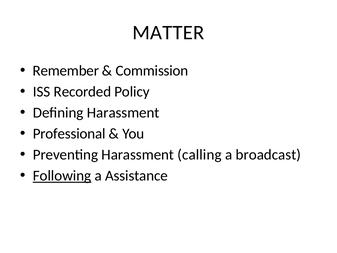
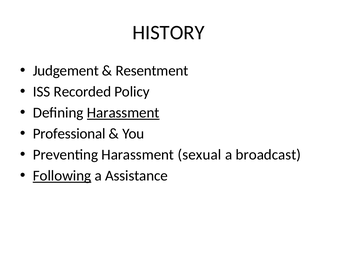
MATTER: MATTER -> HISTORY
Remember: Remember -> Judgement
Commission: Commission -> Resentment
Harassment at (123, 113) underline: none -> present
calling: calling -> sexual
